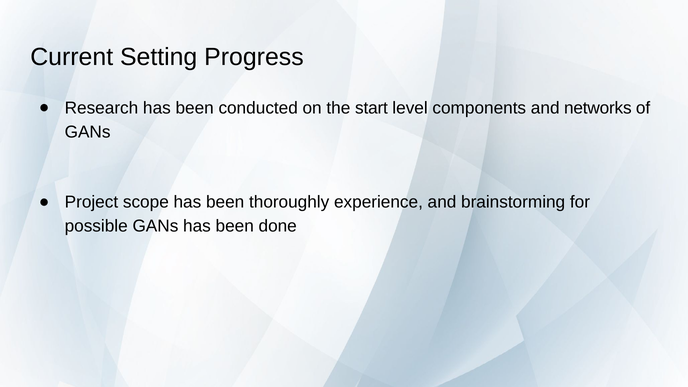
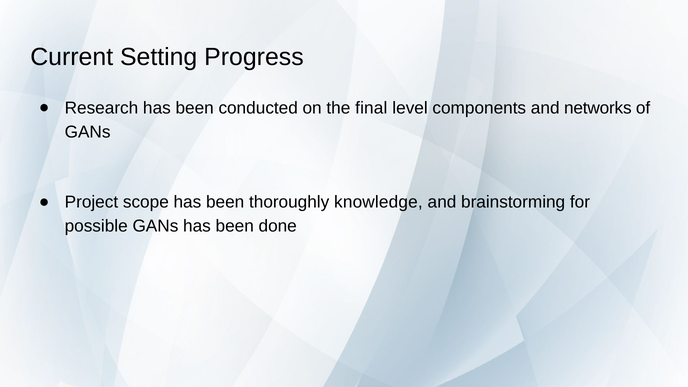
start: start -> final
experience: experience -> knowledge
